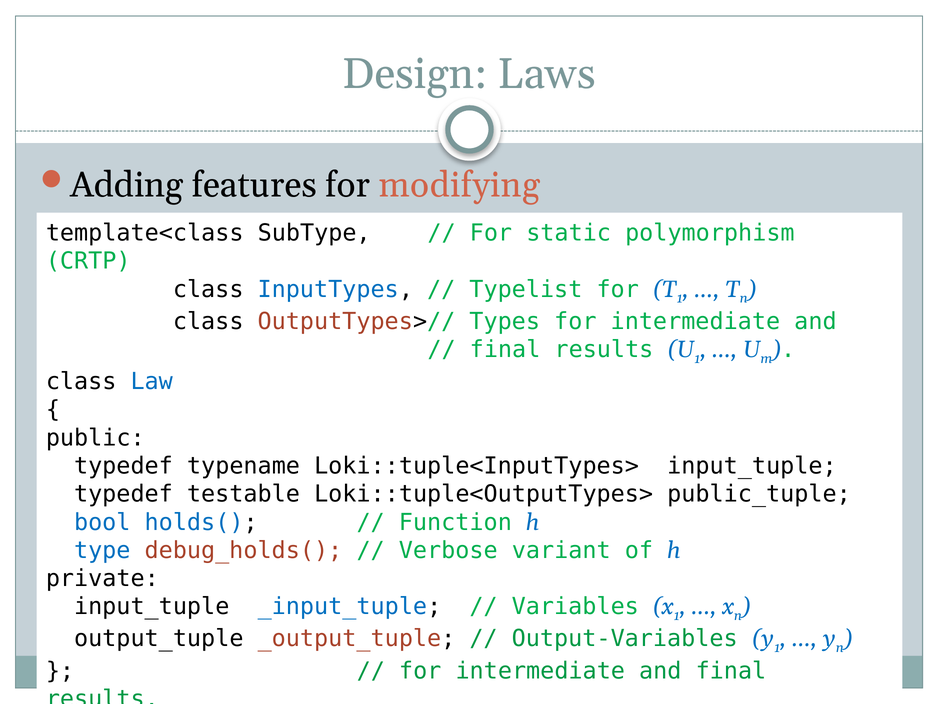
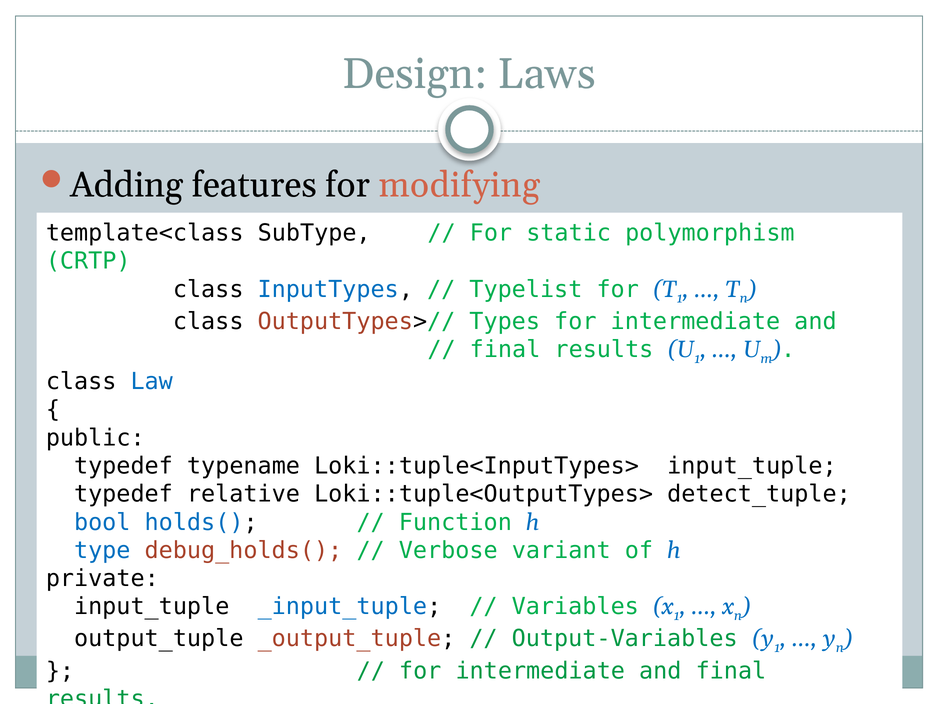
testable: testable -> relative
public_tuple: public_tuple -> detect_tuple
